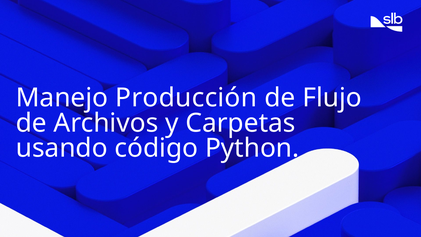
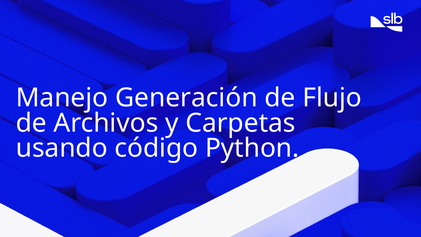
Producción: Producción -> Generación
